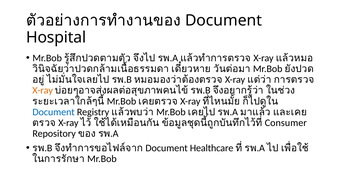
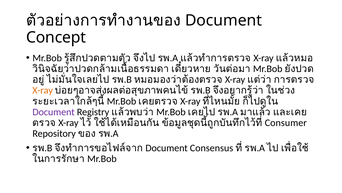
Hospital: Hospital -> Concept
Document at (54, 112) colour: blue -> purple
Healthcare: Healthcare -> Consensus
